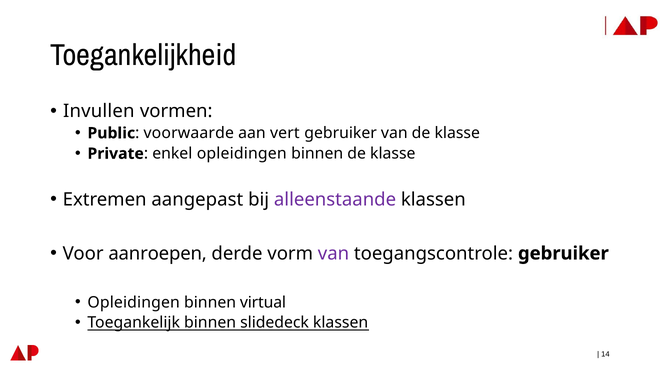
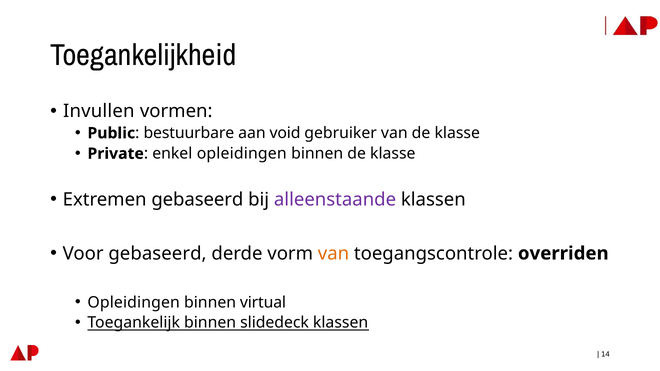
voorwaarde: voorwaarde -> bestuurbare
vert: vert -> void
Extremen aangepast: aangepast -> gebaseerd
Voor aanroepen: aanroepen -> gebaseerd
van at (334, 254) colour: purple -> orange
toegangscontrole gebruiker: gebruiker -> overriden
